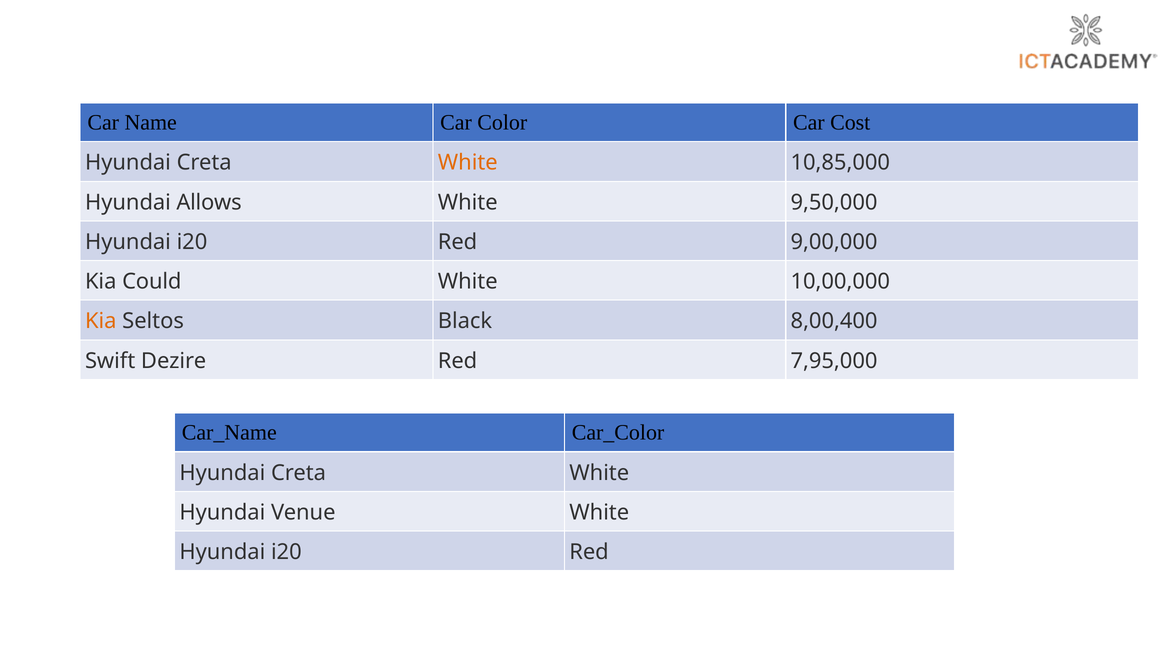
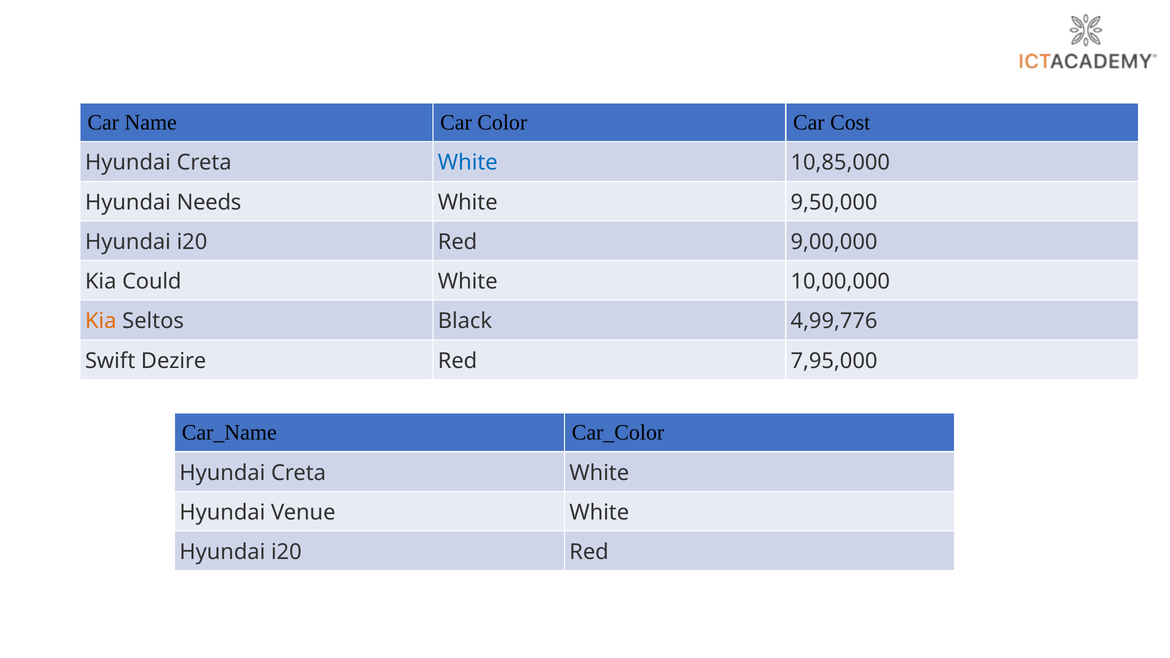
White at (468, 163) colour: orange -> blue
Allows: Allows -> Needs
8,00,400: 8,00,400 -> 4,99,776
